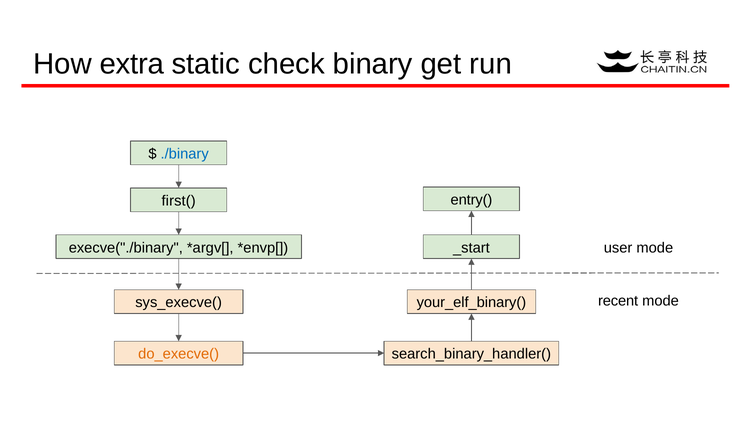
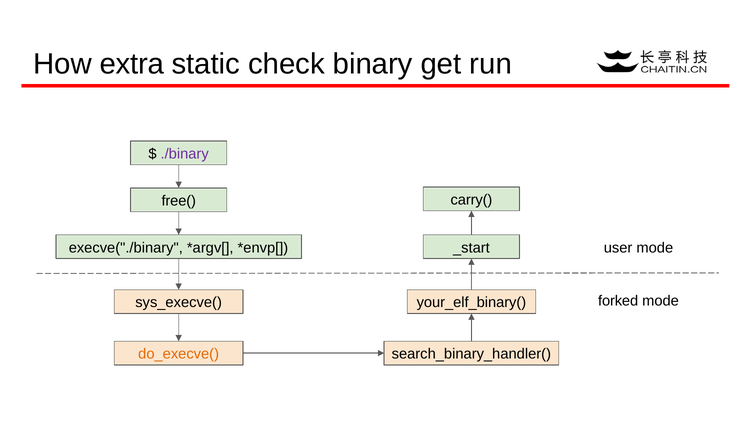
./binary colour: blue -> purple
entry(: entry( -> carry(
first(: first( -> free(
recent: recent -> forked
